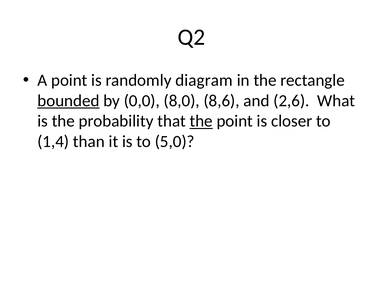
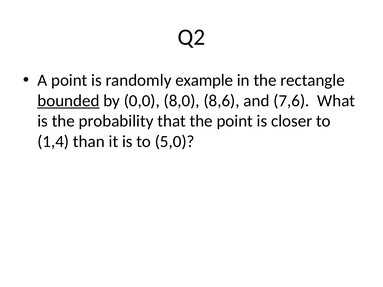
diagram: diagram -> example
2,6: 2,6 -> 7,6
the at (201, 121) underline: present -> none
